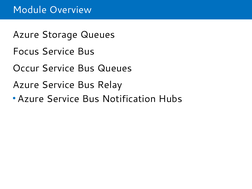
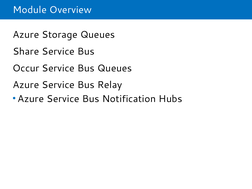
Focus: Focus -> Share
